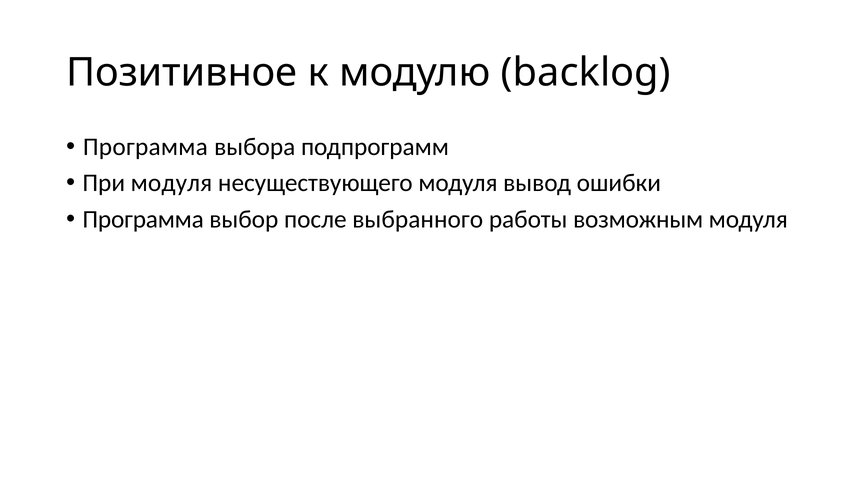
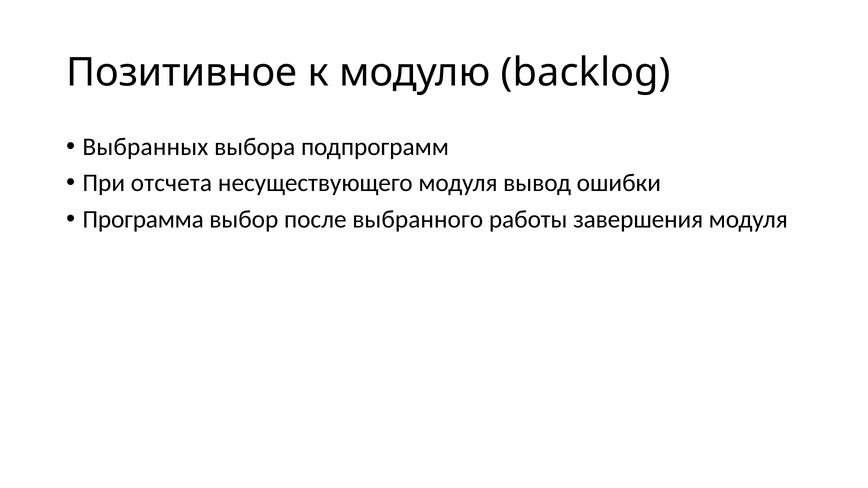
Программа at (145, 147): Программа -> Выбранных
При модуля: модуля -> отсчета
возможным: возможным -> завершения
